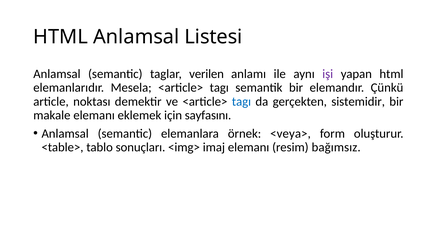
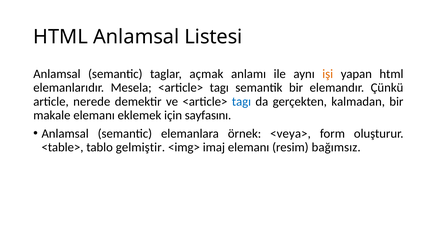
verilen: verilen -> açmak
işi colour: purple -> orange
noktası: noktası -> nerede
sistemidir: sistemidir -> kalmadan
sonuçları: sonuçları -> gelmiştir
